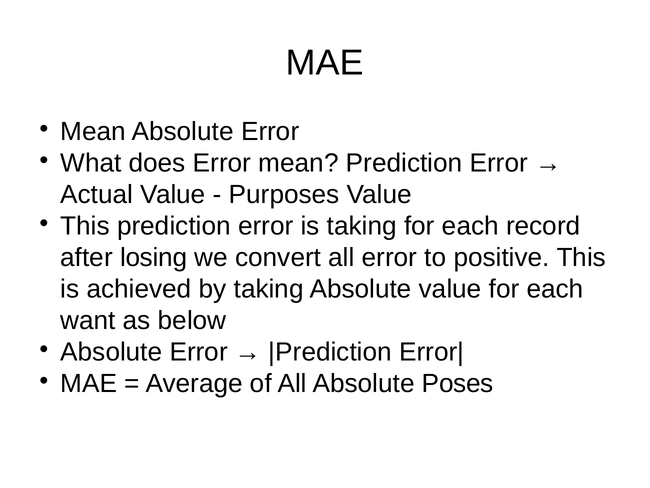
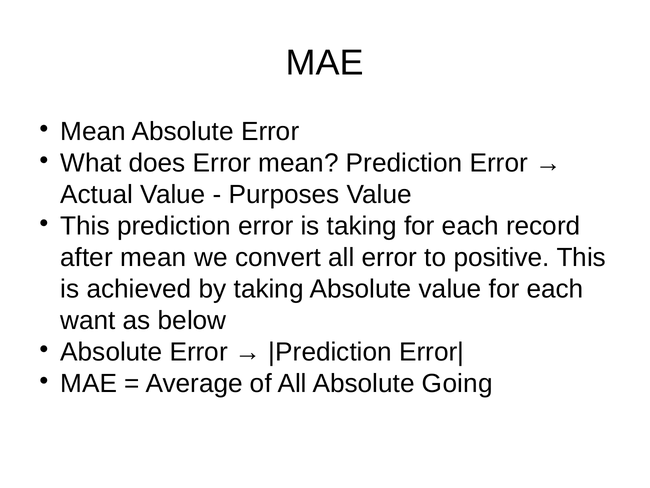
after losing: losing -> mean
Poses: Poses -> Going
